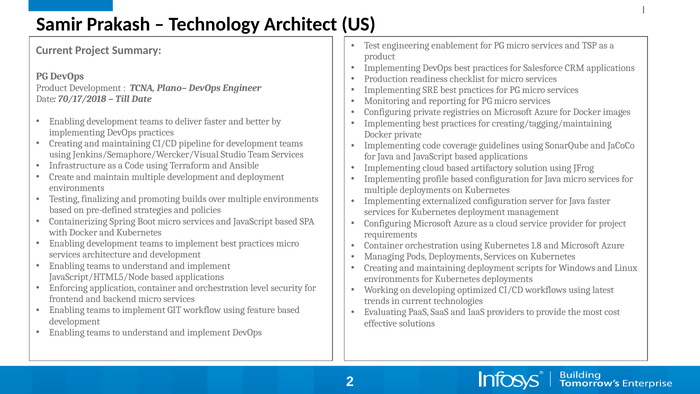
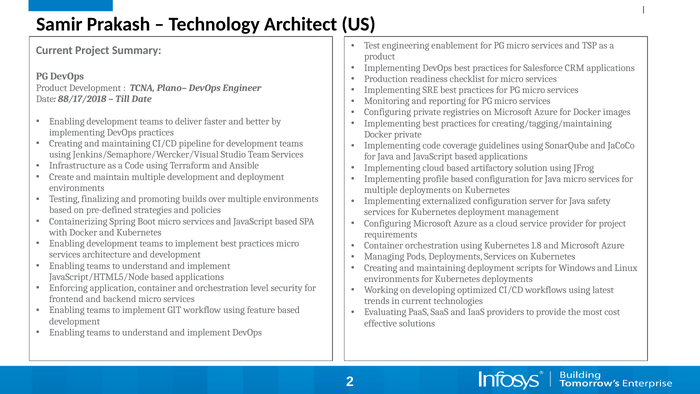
70/17/2018: 70/17/2018 -> 88/17/2018
Java faster: faster -> safety
